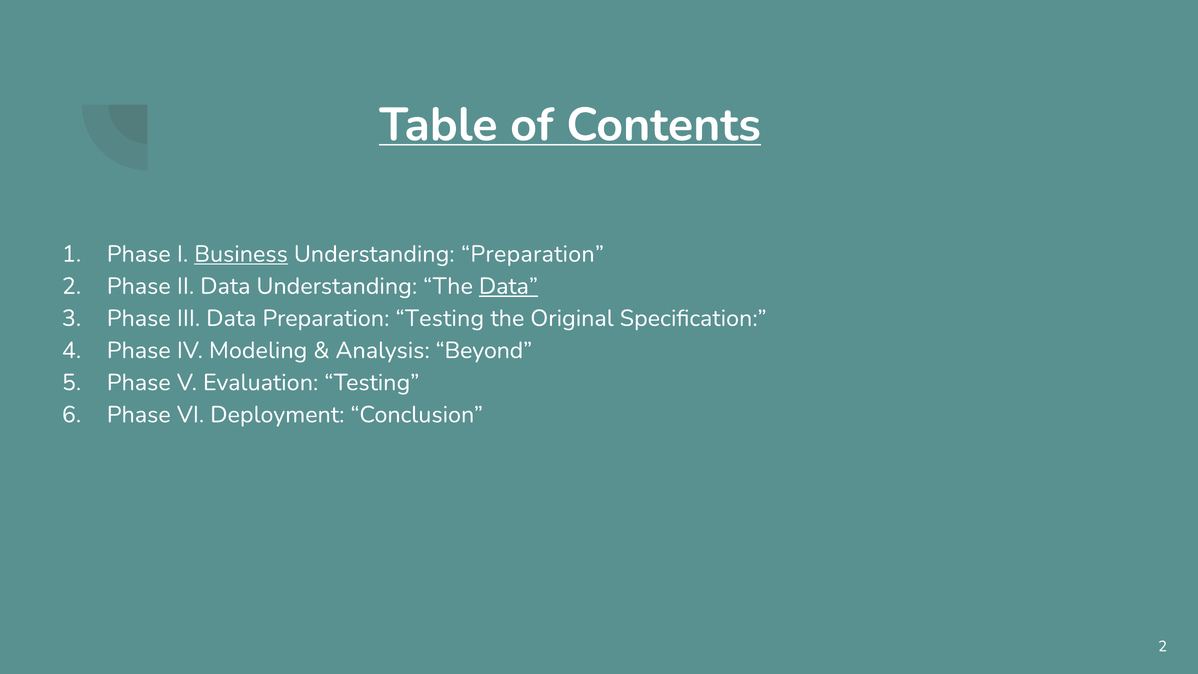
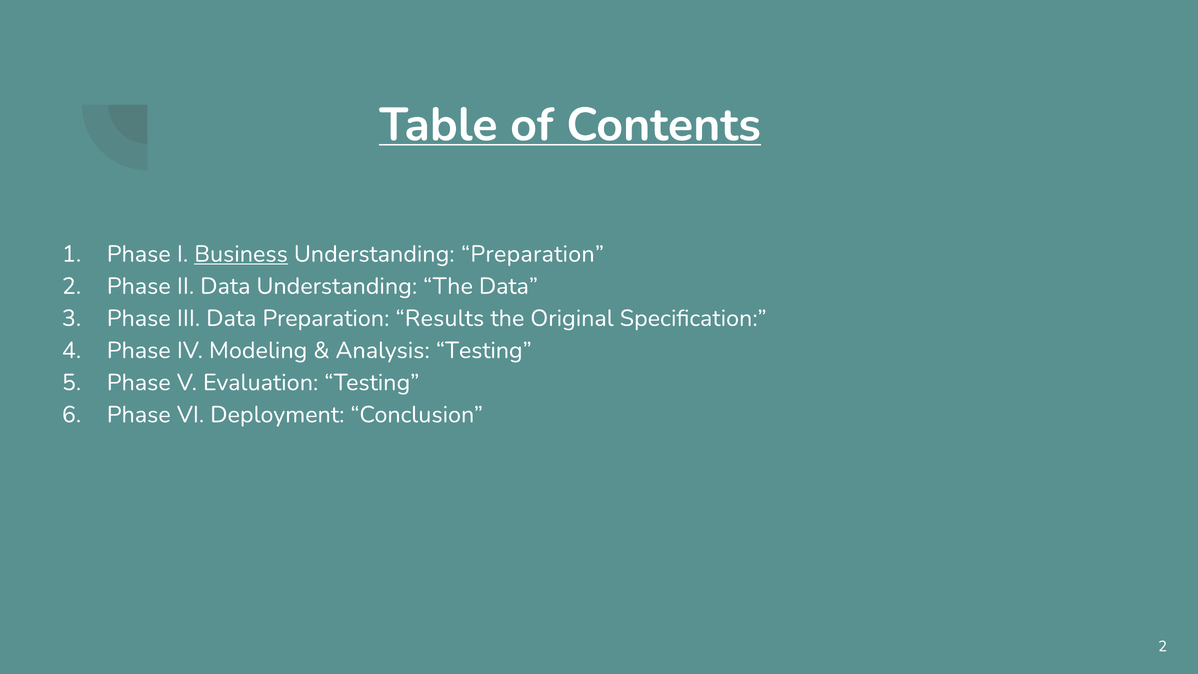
Data at (508, 286) underline: present -> none
Preparation Testing: Testing -> Results
Analysis Beyond: Beyond -> Testing
